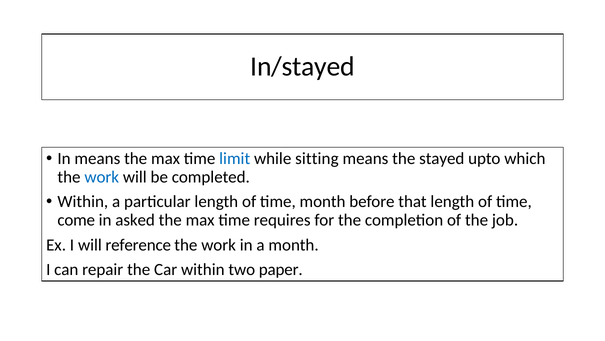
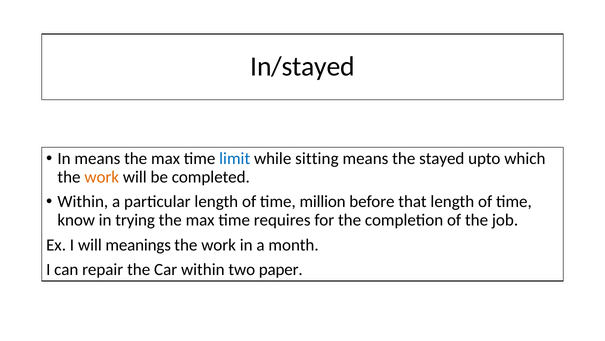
work at (102, 177) colour: blue -> orange
time month: month -> million
come: come -> know
asked: asked -> trying
reference: reference -> meanings
